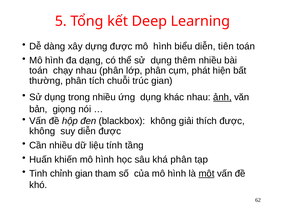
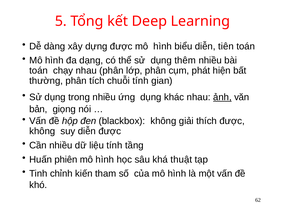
chuỗi trúc: trúc -> tính
khiến: khiến -> phiên
khá phân: phân -> thuật
chỉnh gian: gian -> kiến
một underline: present -> none
